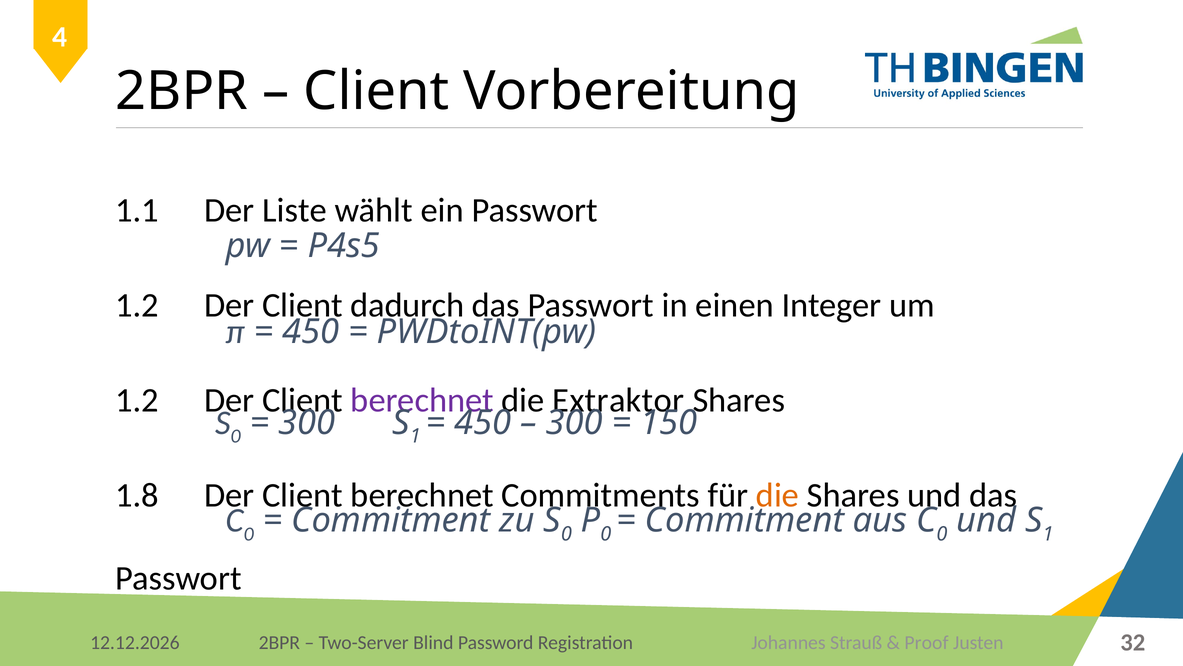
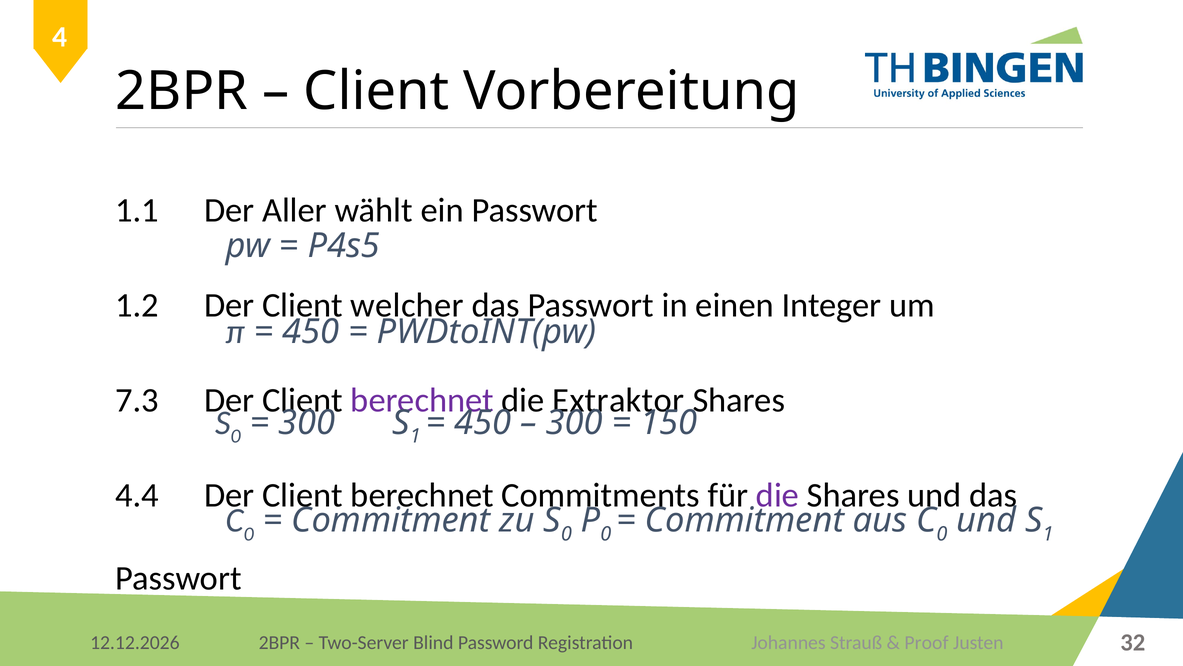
Liste: Liste -> Aller
dadurch: dadurch -> welcher
1.2 at (137, 400): 1.2 -> 7.3
1.8: 1.8 -> 4.4
die at (778, 495) colour: orange -> purple
